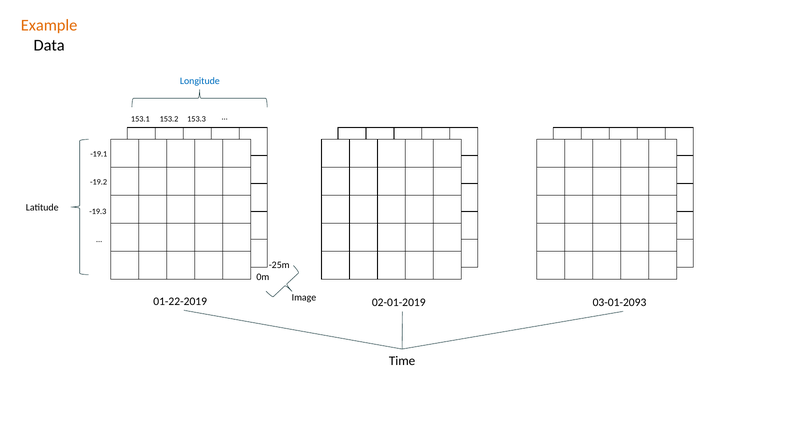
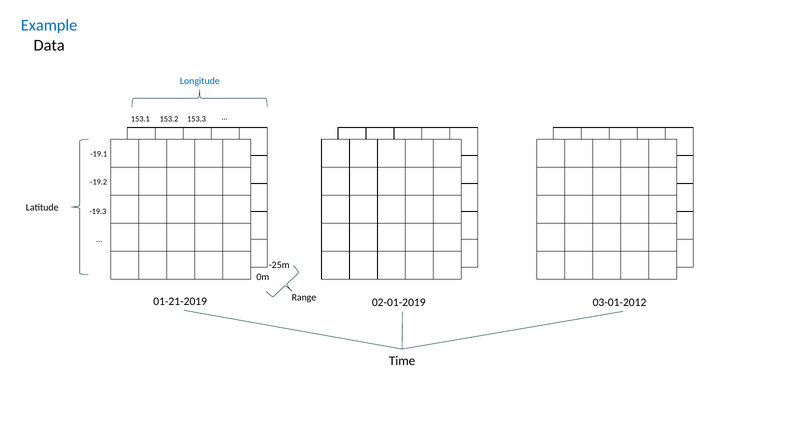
Example colour: orange -> blue
Image: Image -> Range
01-22-2019: 01-22-2019 -> 01-21-2019
03-01-2093: 03-01-2093 -> 03-01-2012
